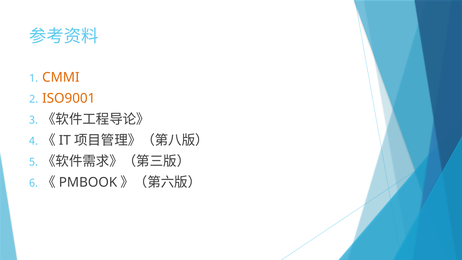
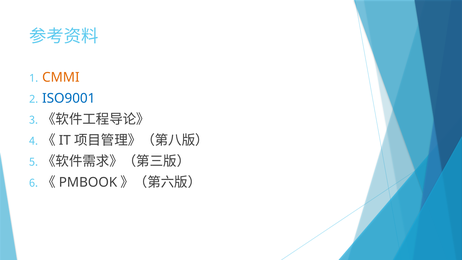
ISO9001 colour: orange -> blue
